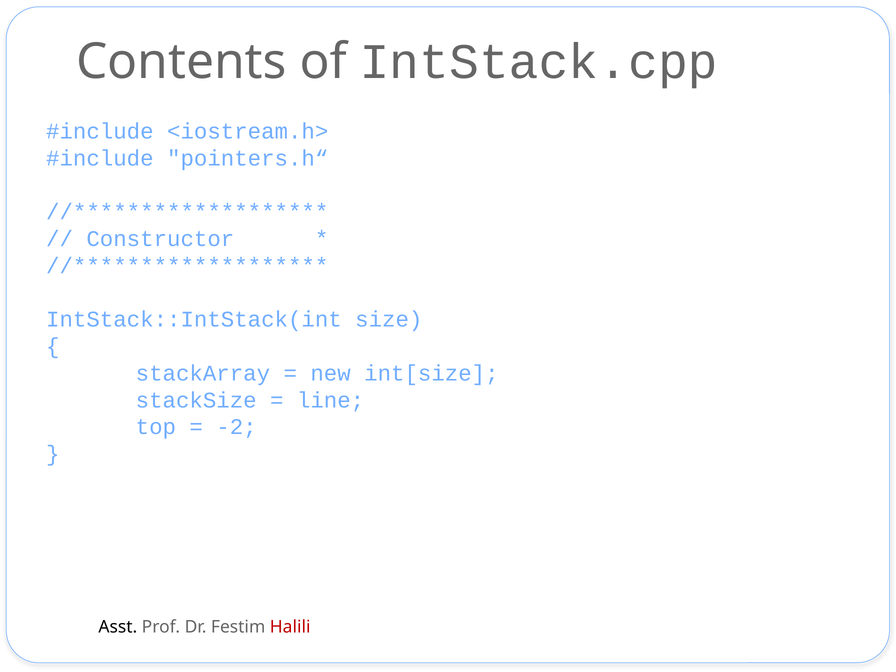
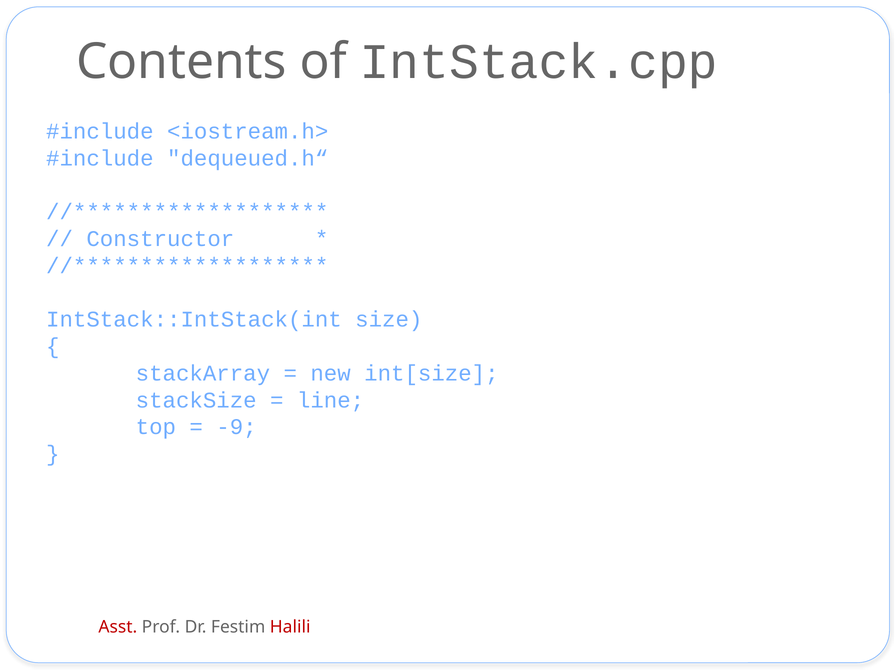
pointers.h“: pointers.h“ -> dequeued.h“
-2: -2 -> -9
Asst colour: black -> red
